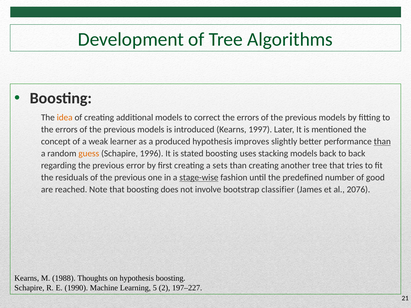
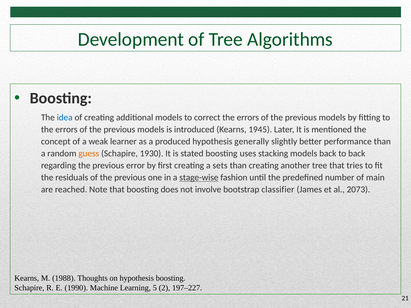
idea colour: orange -> blue
1997: 1997 -> 1945
improves: improves -> generally
than at (382, 142) underline: present -> none
1996: 1996 -> 1930
good: good -> main
2076: 2076 -> 2073
